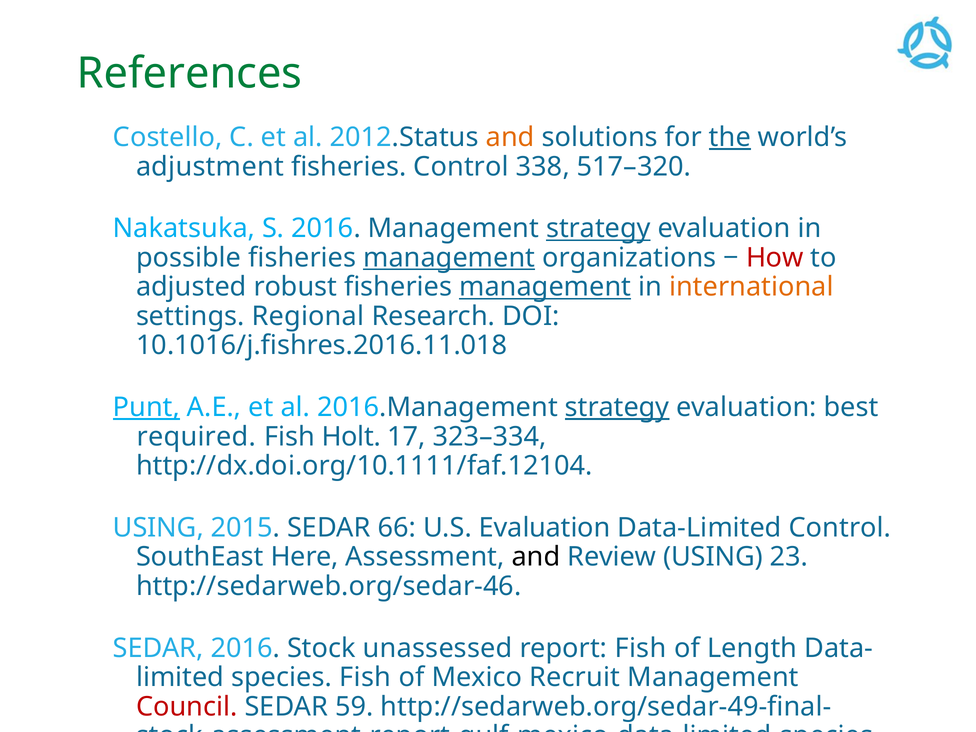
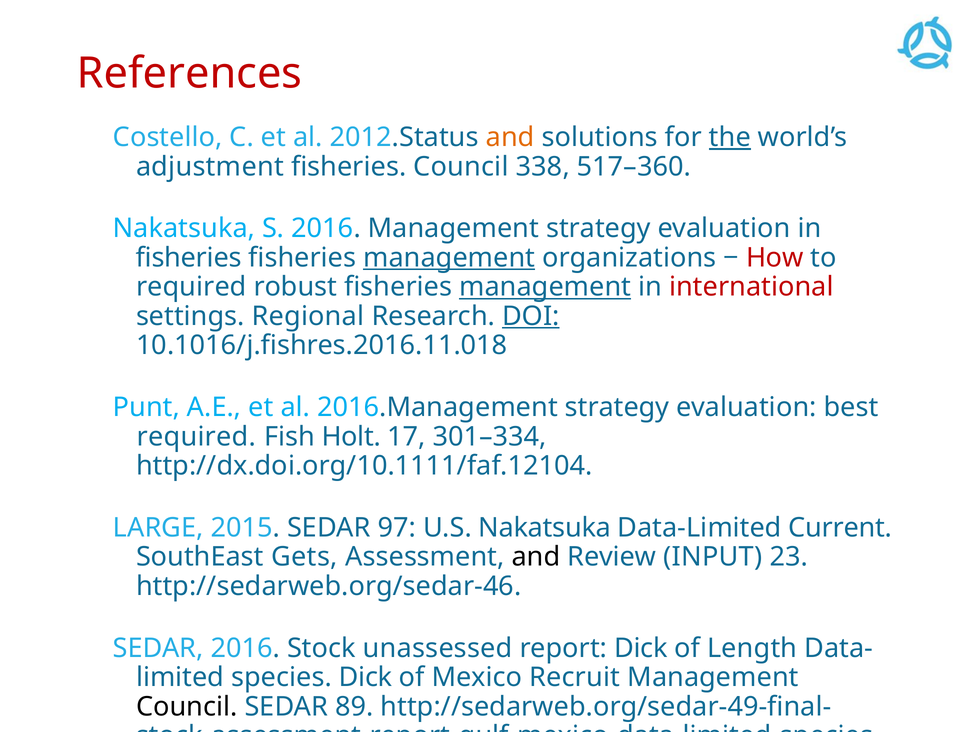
References colour: green -> red
fisheries Control: Control -> Council
517–320: 517–320 -> 517–360
strategy at (598, 228) underline: present -> none
possible at (189, 258): possible -> fisheries
adjusted at (191, 287): adjusted -> required
international colour: orange -> red
DOI underline: none -> present
Punt underline: present -> none
strategy at (617, 407) underline: present -> none
323–334: 323–334 -> 301–334
USING at (158, 528): USING -> LARGE
66: 66 -> 97
U.S Evaluation: Evaluation -> Nakatsuka
Data-Limited Control: Control -> Current
Here: Here -> Gets
Review USING: USING -> INPUT
report Fish: Fish -> Dick
species Fish: Fish -> Dick
Council at (187, 707) colour: red -> black
59: 59 -> 89
